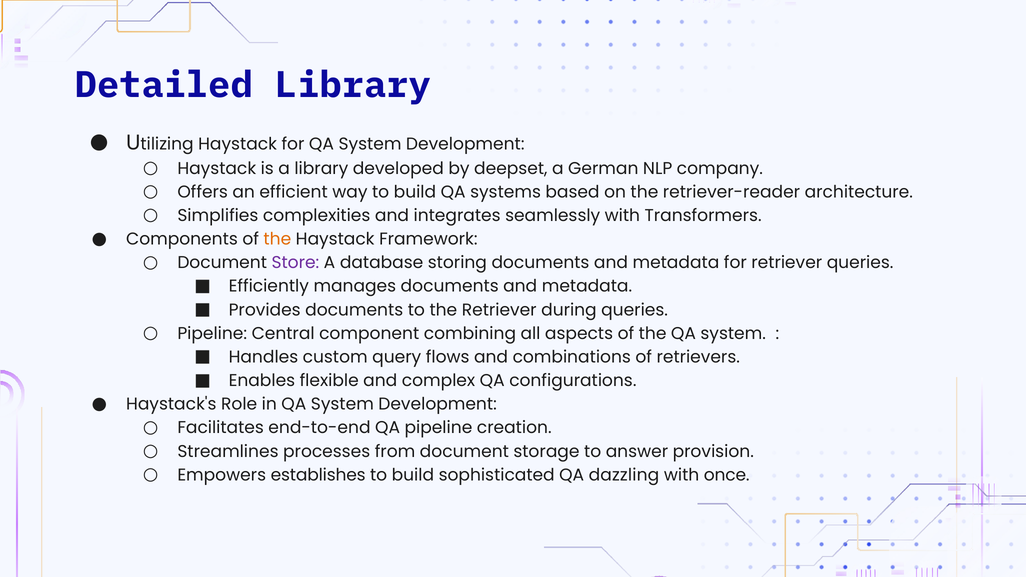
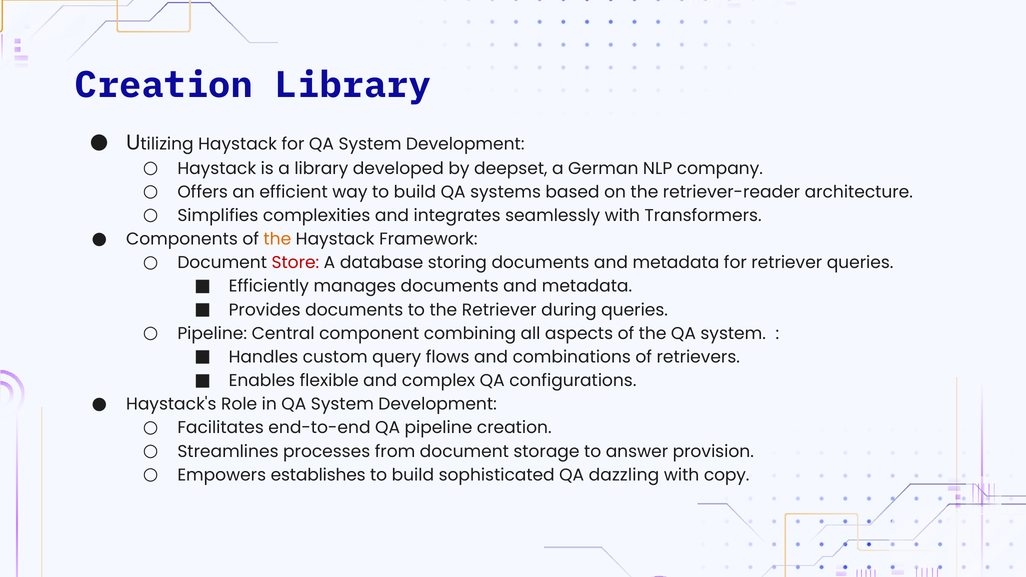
Detailed at (164, 85): Detailed -> Creation
Store colour: purple -> red
once: once -> copy
